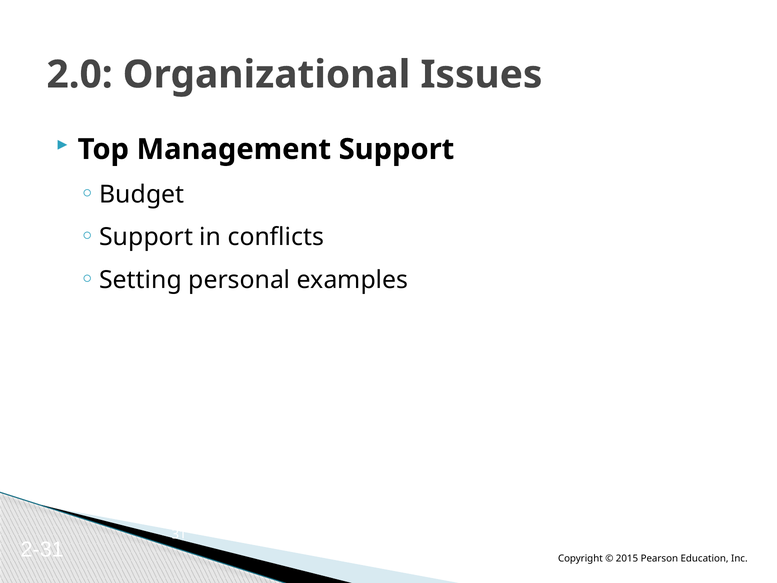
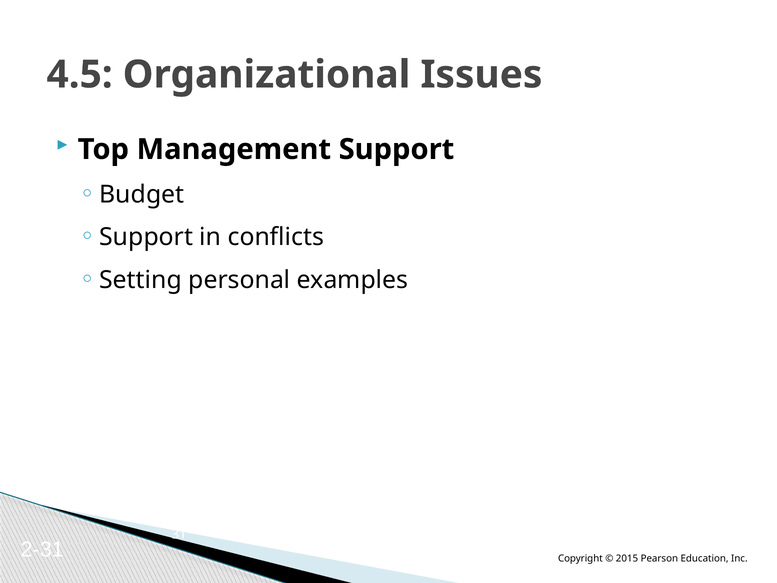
2.0: 2.0 -> 4.5
